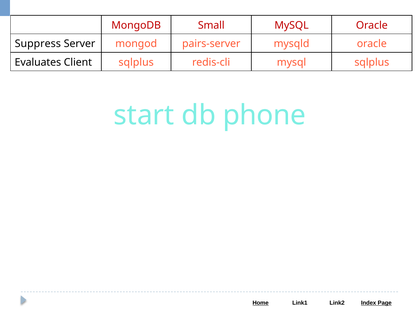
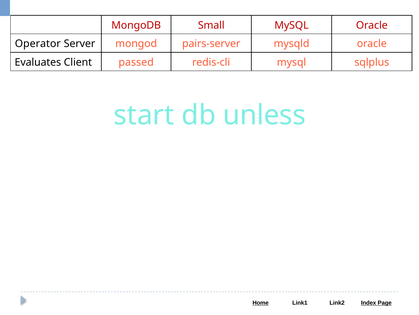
Suppress: Suppress -> Operator
Client sqlplus: sqlplus -> passed
phone: phone -> unless
